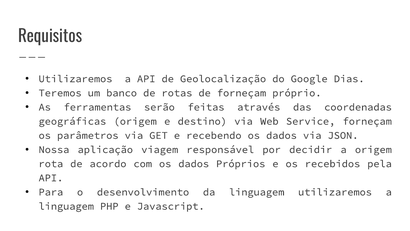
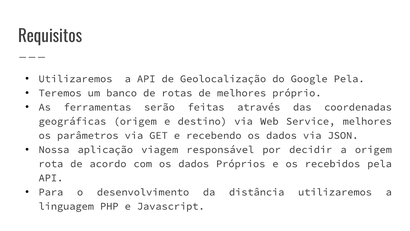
Google Dias: Dias -> Pela
de forneçam: forneçam -> melhores
Service forneçam: forneçam -> melhores
da linguagem: linguagem -> distância
